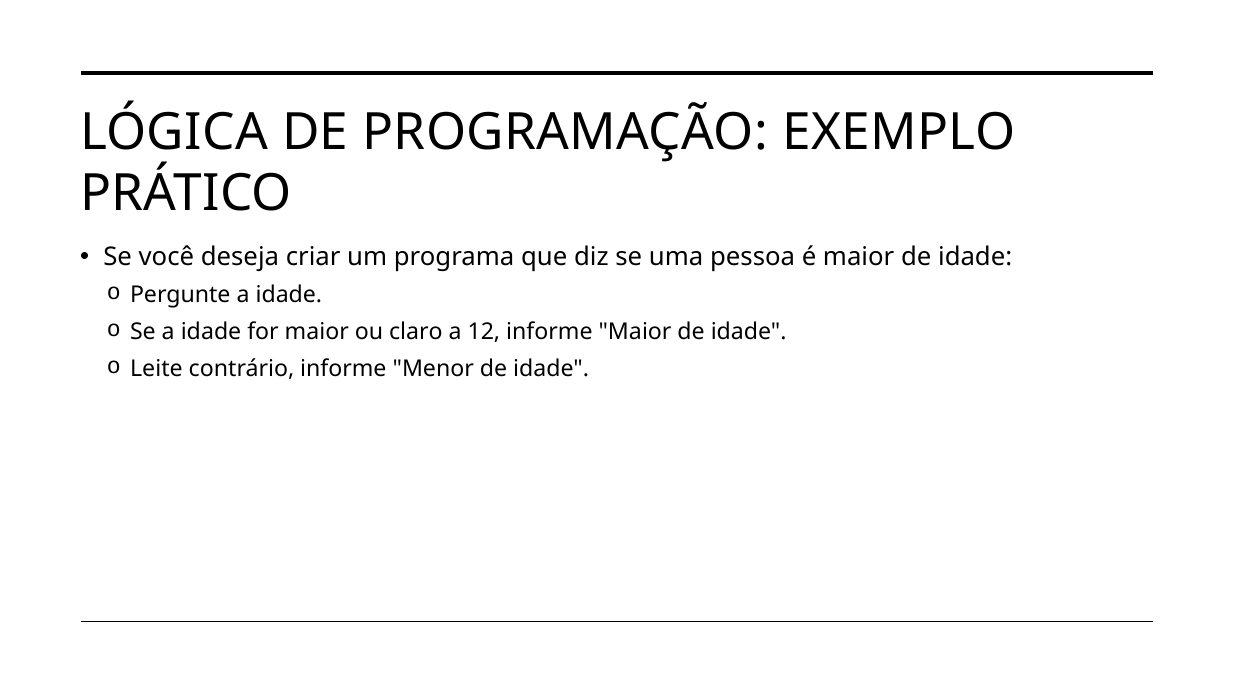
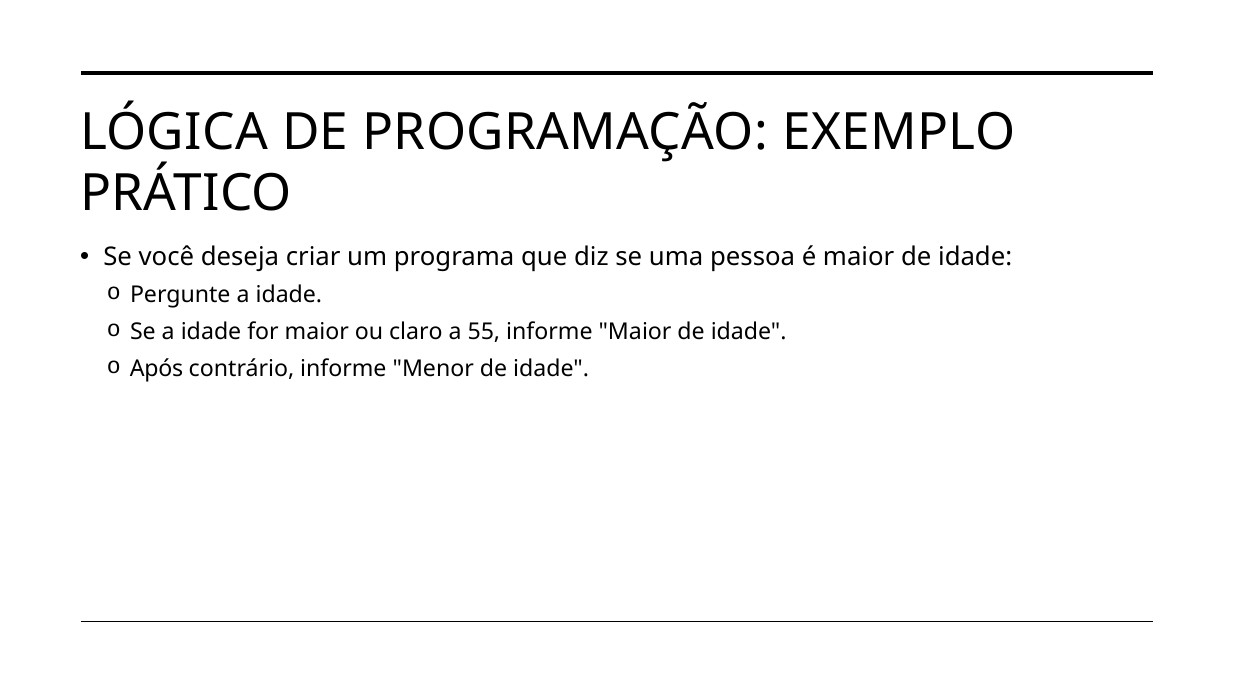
12: 12 -> 55
Leite: Leite -> Após
